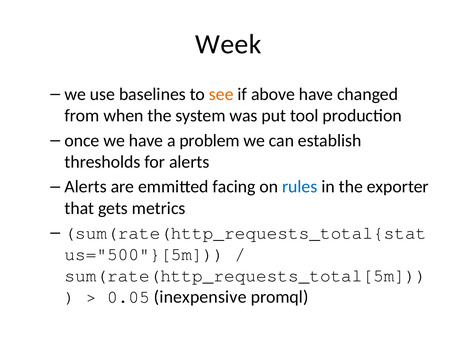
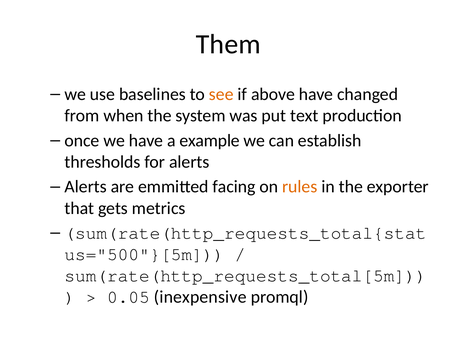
Week: Week -> Them
tool: tool -> text
problem: problem -> example
rules colour: blue -> orange
